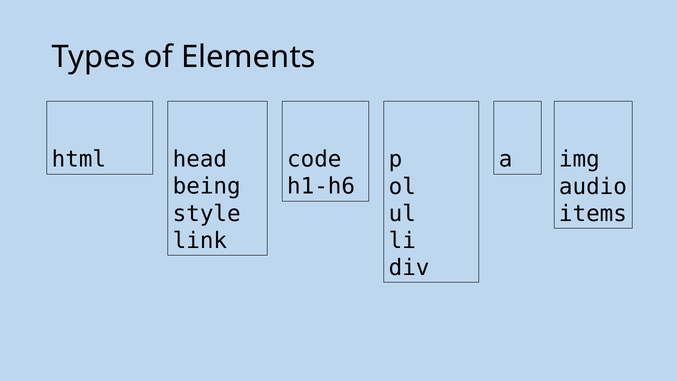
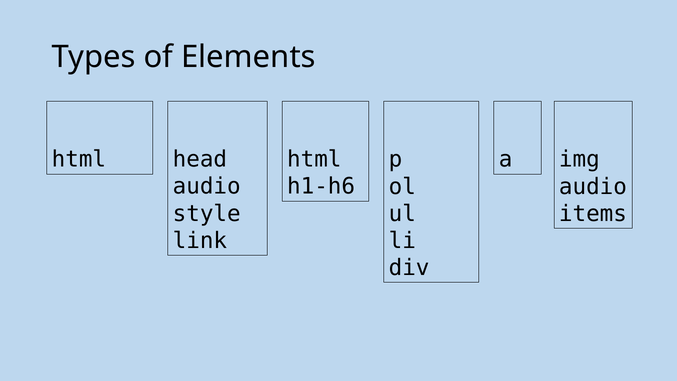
code at (314, 159): code -> html
being at (207, 186): being -> audio
